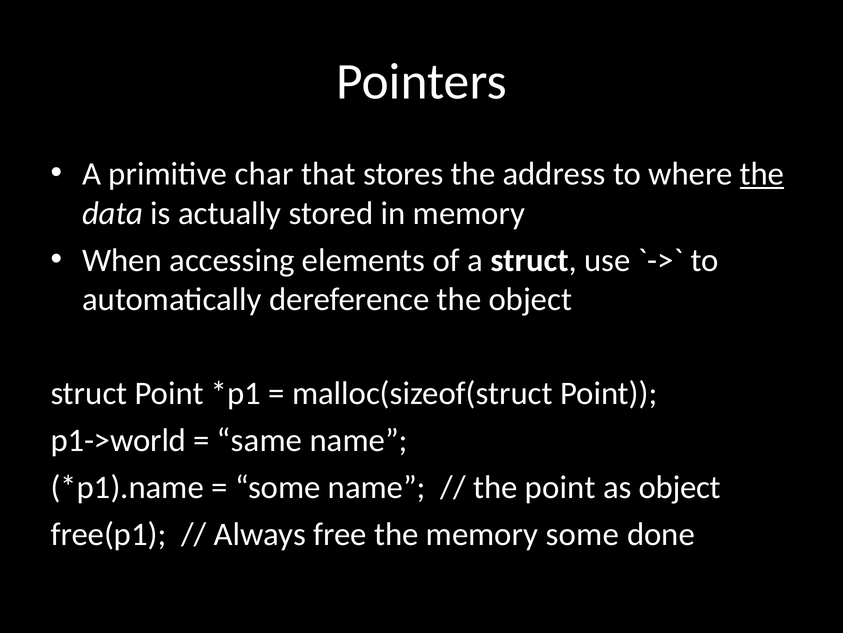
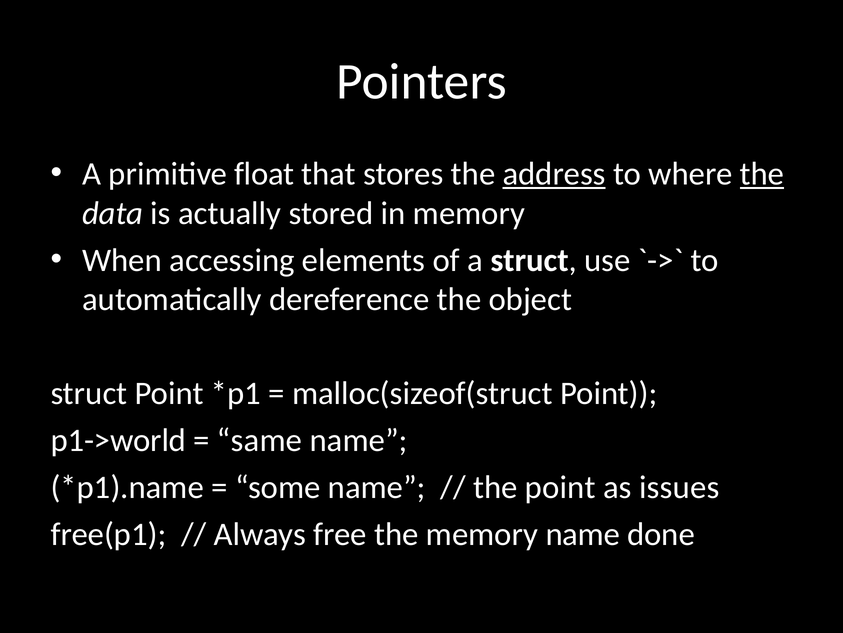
char: char -> float
address underline: none -> present
as object: object -> issues
memory some: some -> name
